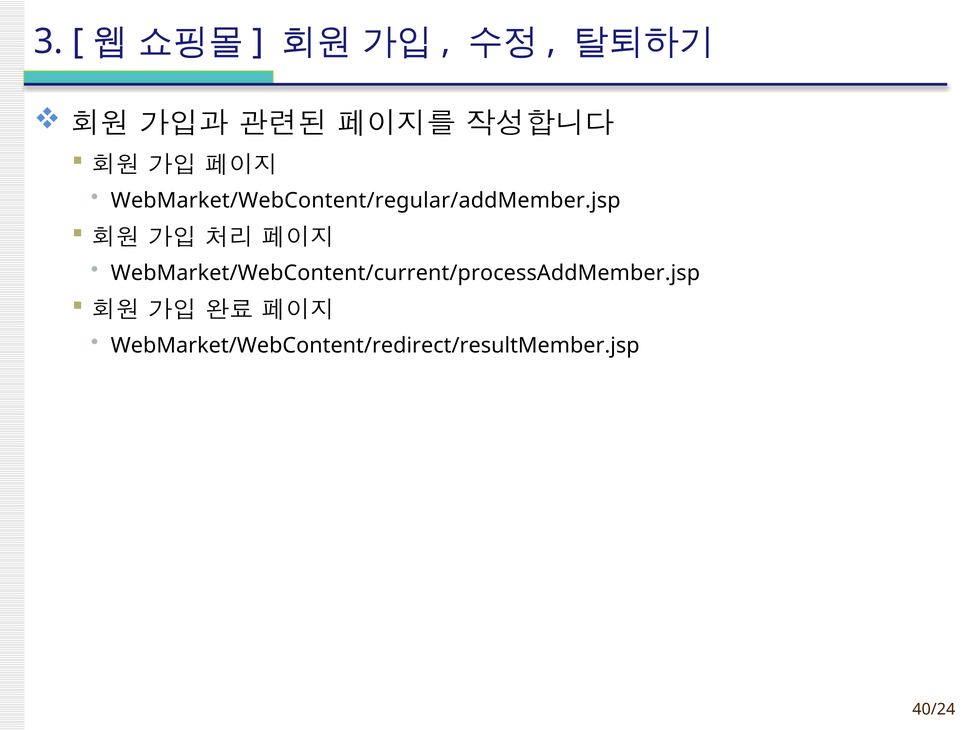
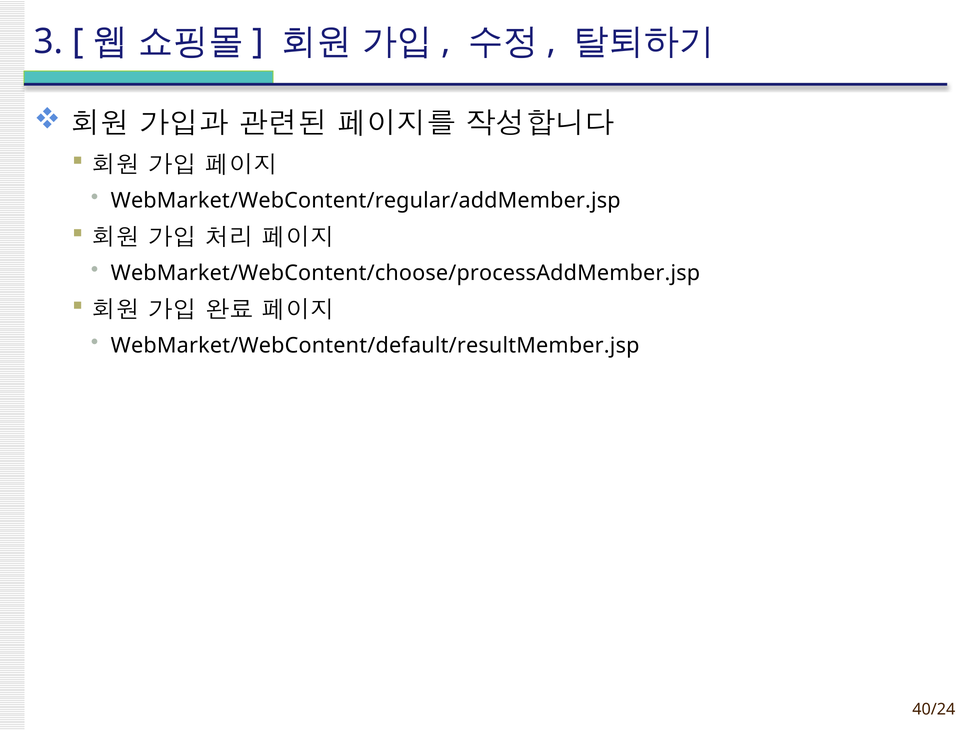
WebMarket/WebContent/current/processAddMember.jsp: WebMarket/WebContent/current/processAddMember.jsp -> WebMarket/WebContent/choose/processAddMember.jsp
WebMarket/WebContent/redirect/resultMember.jsp: WebMarket/WebContent/redirect/resultMember.jsp -> WebMarket/WebContent/default/resultMember.jsp
